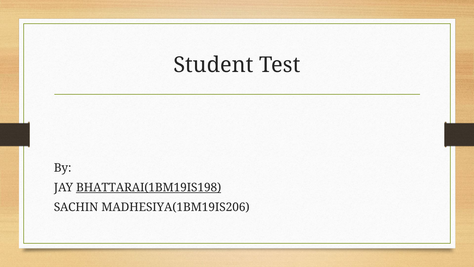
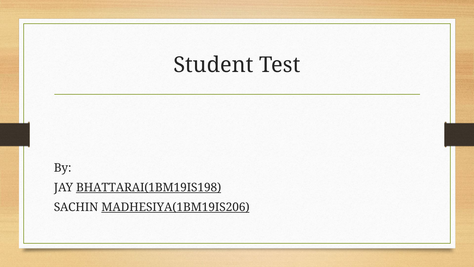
MADHESIYA(1BM19IS206 underline: none -> present
